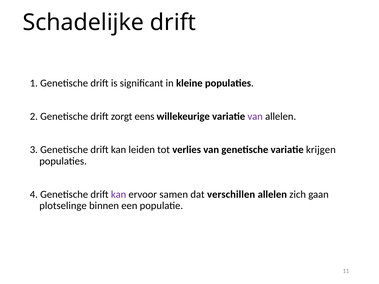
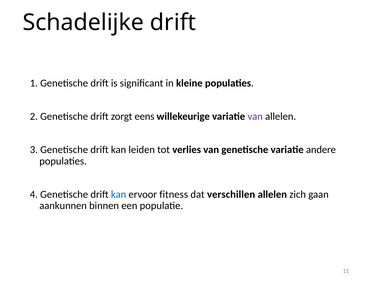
krijgen: krijgen -> andere
kan at (119, 194) colour: purple -> blue
samen: samen -> fitness
plotselinge: plotselinge -> aankunnen
